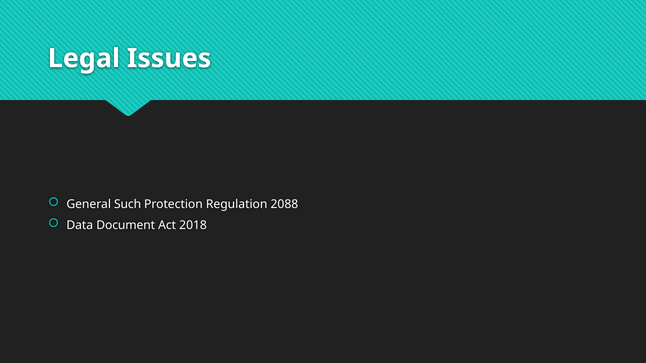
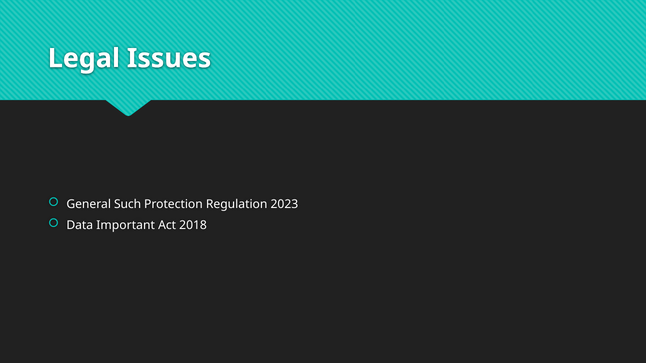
2088: 2088 -> 2023
Document: Document -> Important
